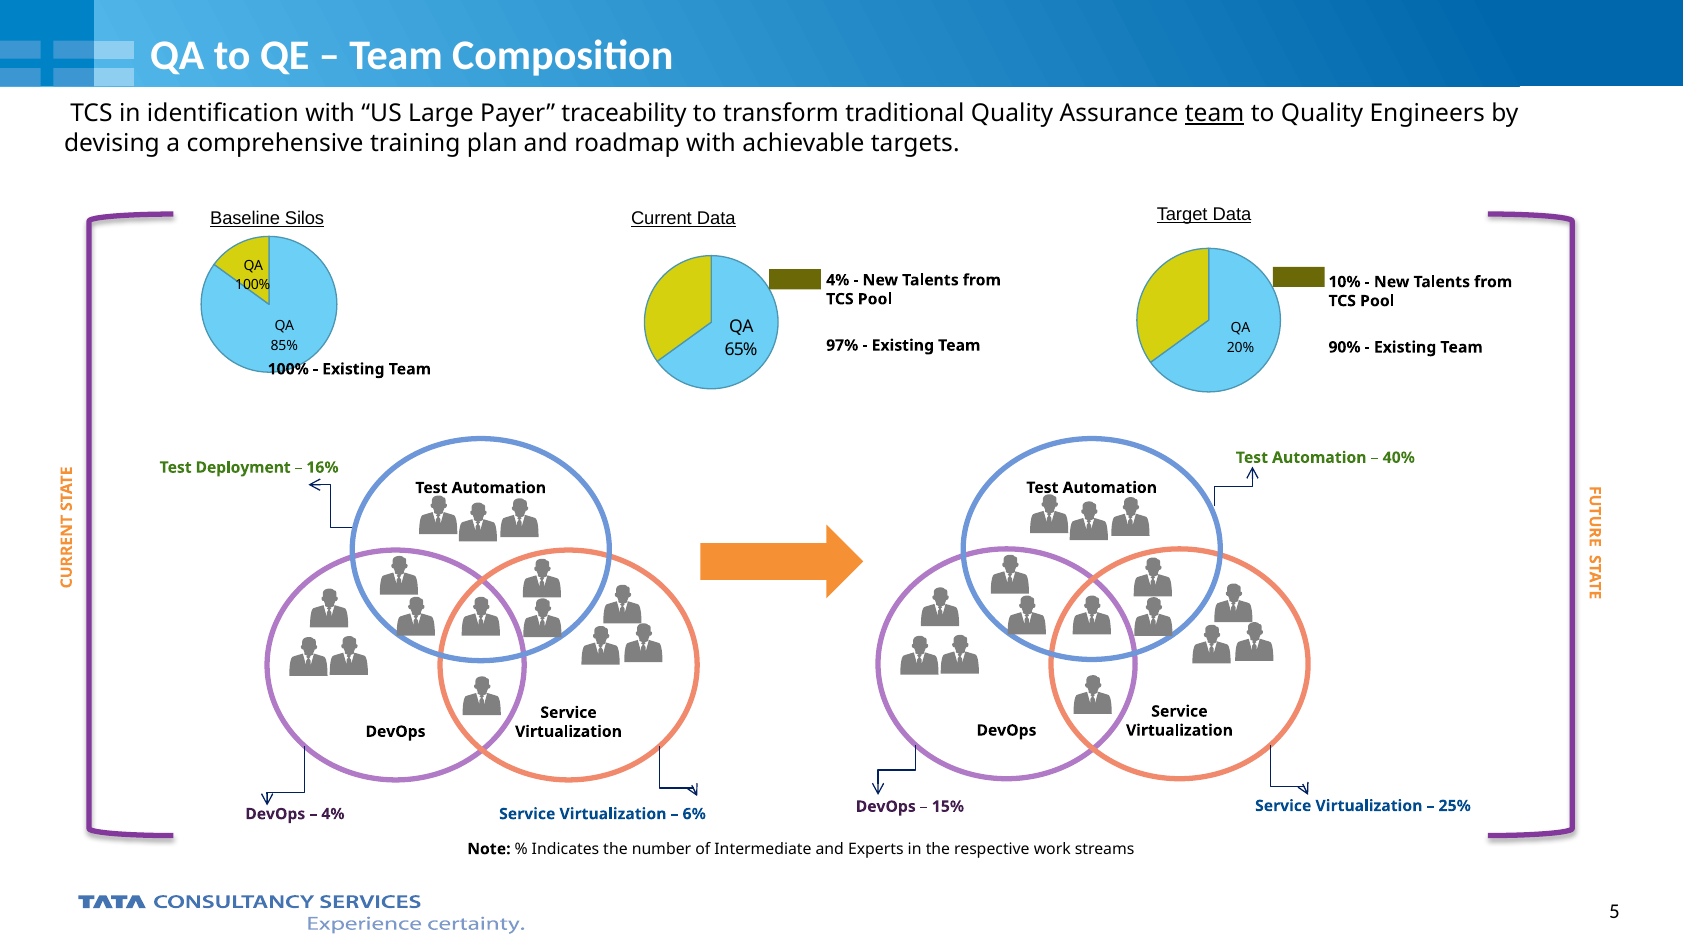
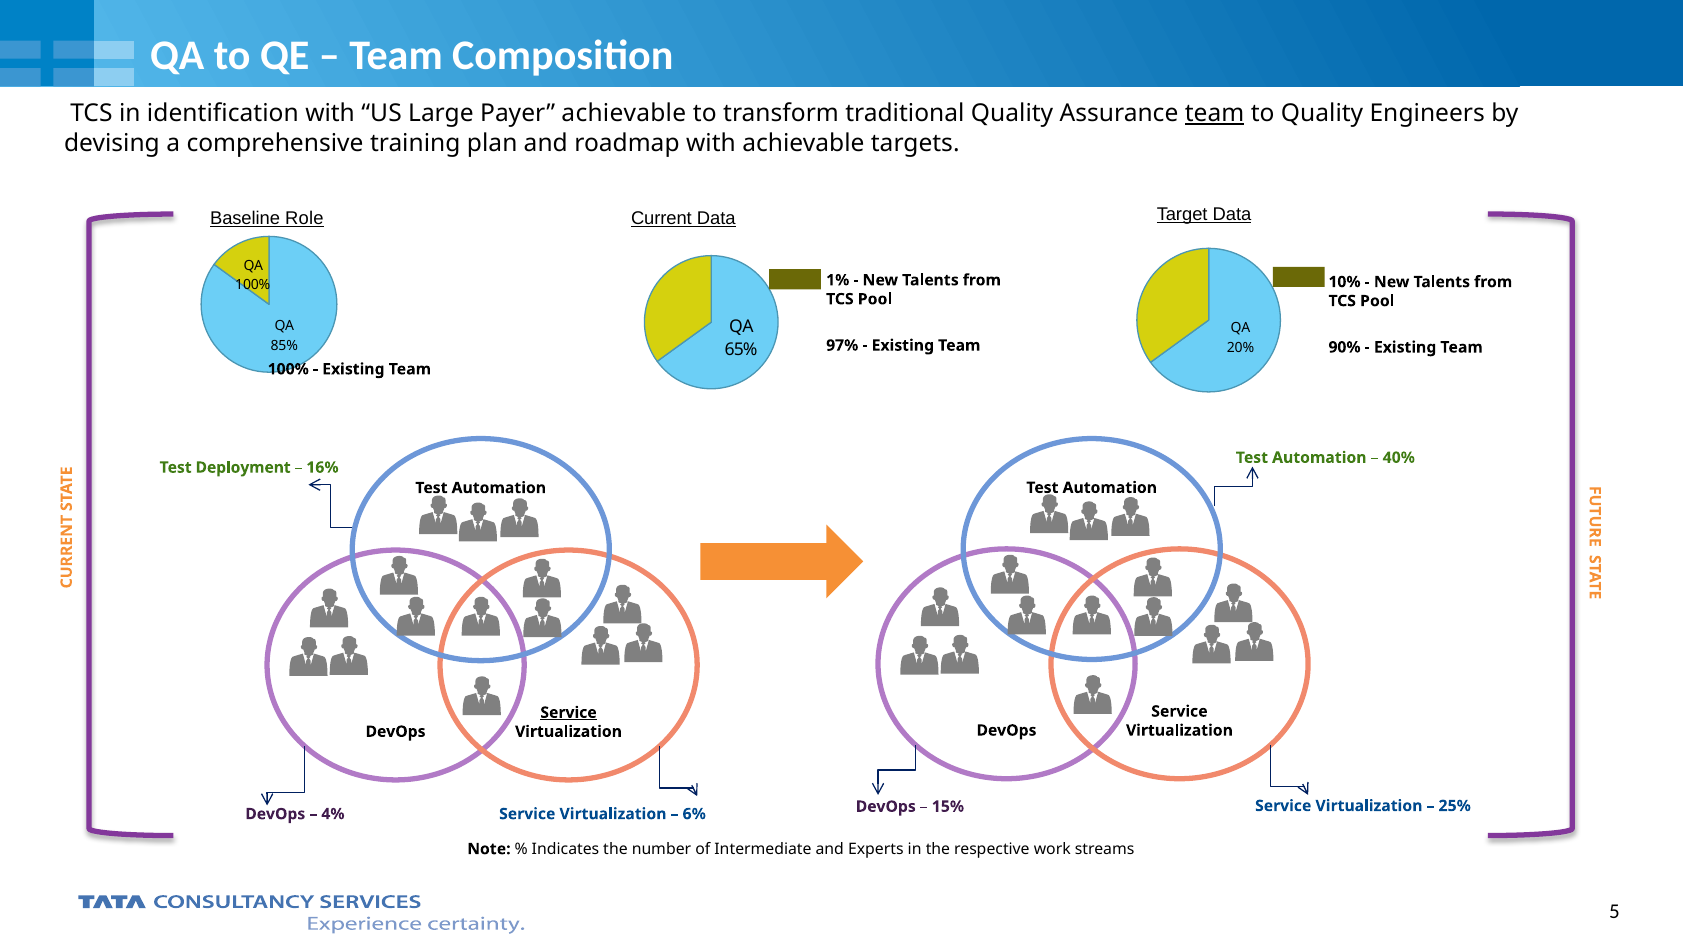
Payer traceability: traceability -> achievable
Silos: Silos -> Role
4% at (838, 280): 4% -> 1%
Service at (569, 712) underline: none -> present
